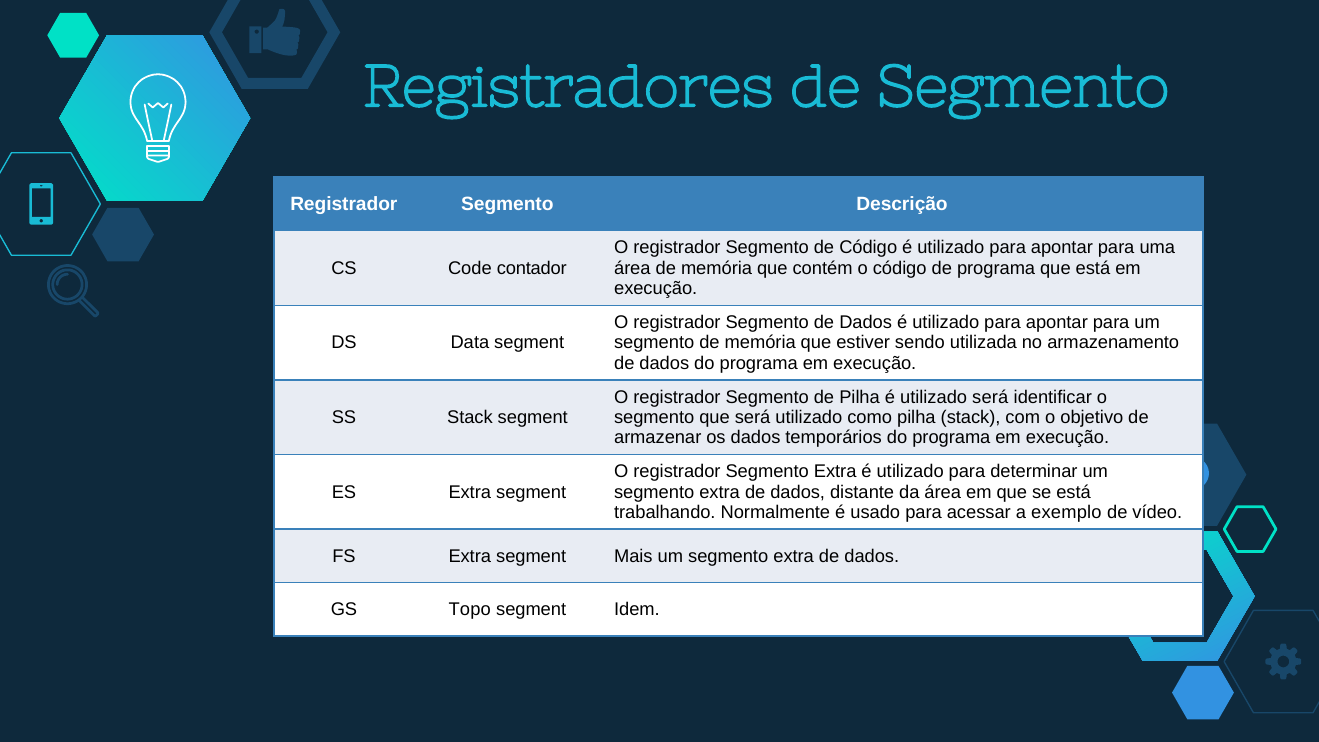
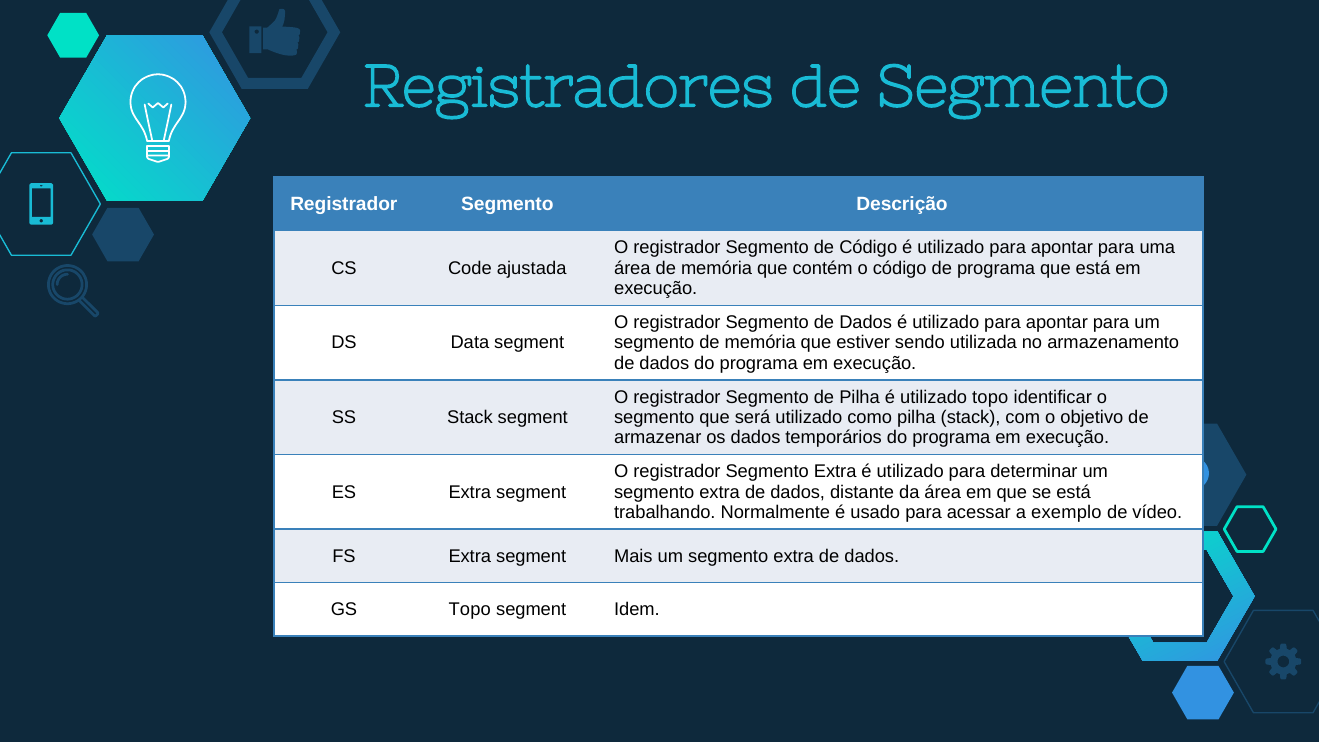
contador: contador -> ajustada
utilizado será: será -> topo
